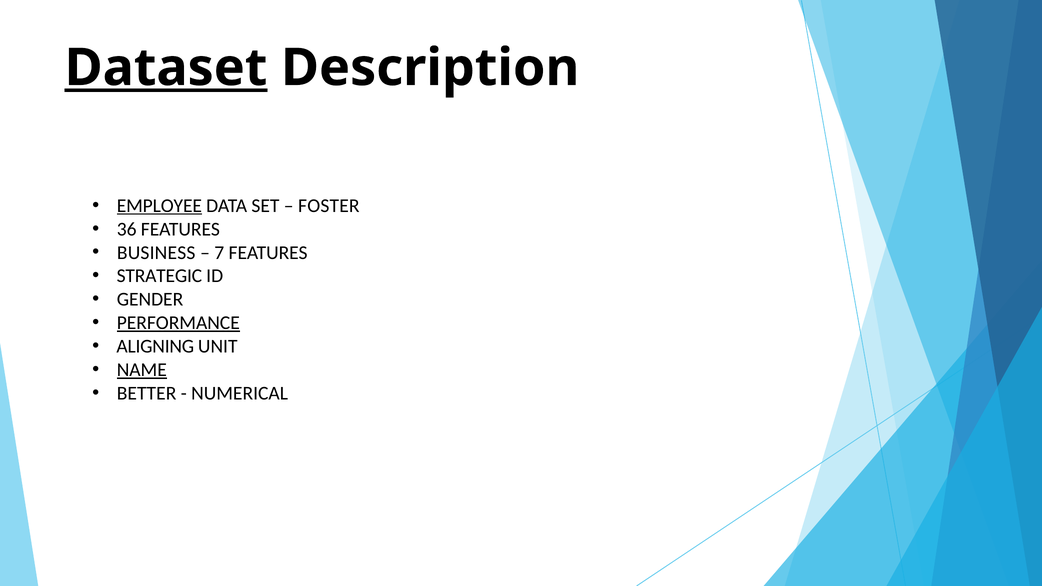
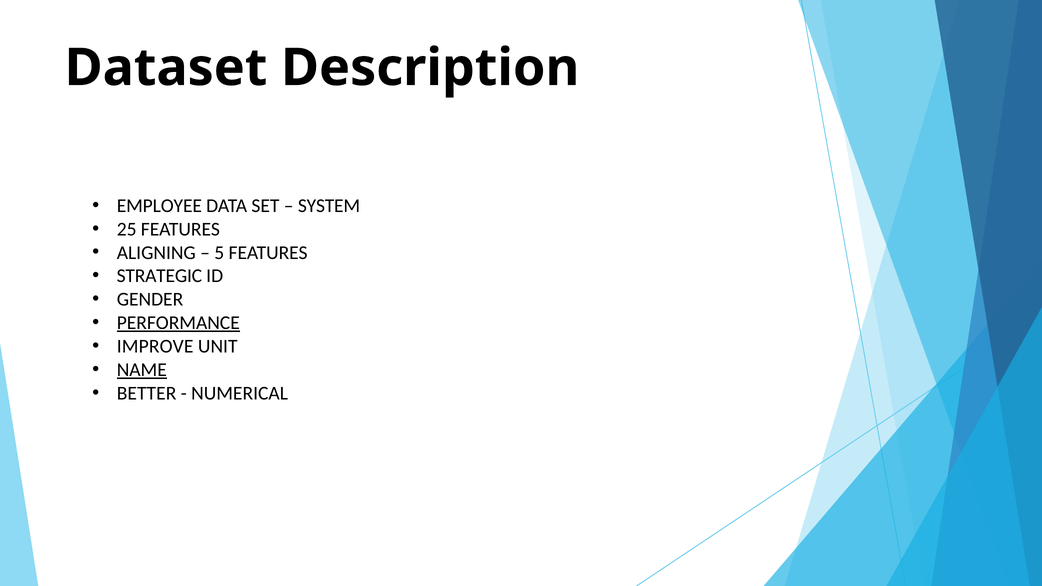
Dataset underline: present -> none
EMPLOYEE underline: present -> none
FOSTER: FOSTER -> SYSTEM
36: 36 -> 25
BUSINESS: BUSINESS -> ALIGNING
7: 7 -> 5
ALIGNING: ALIGNING -> IMPROVE
